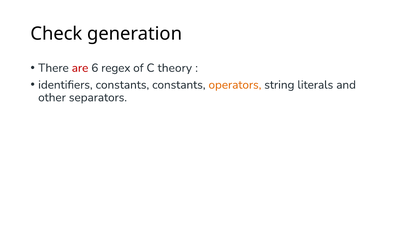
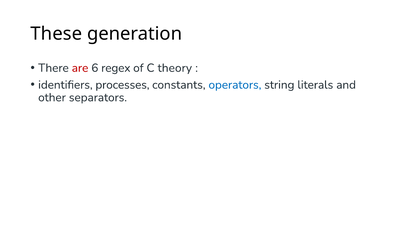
Check: Check -> These
identifiers constants: constants -> processes
operators colour: orange -> blue
